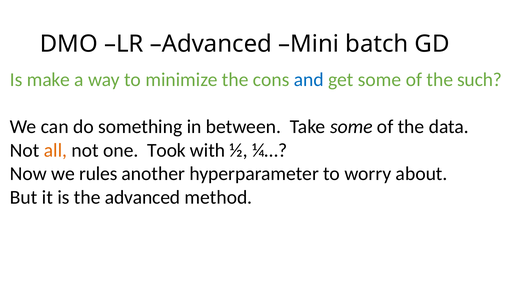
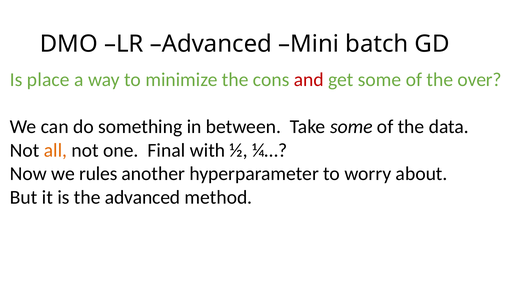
make: make -> place
and colour: blue -> red
such: such -> over
Took: Took -> Final
